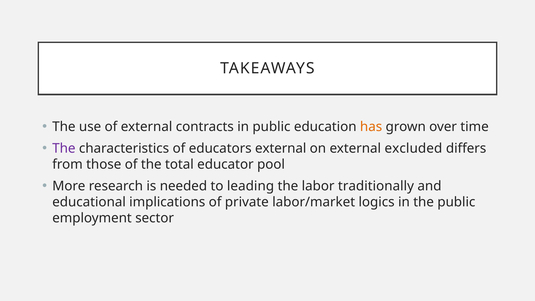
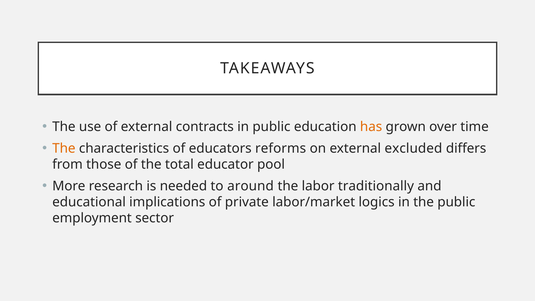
The at (64, 148) colour: purple -> orange
educators external: external -> reforms
leading: leading -> around
